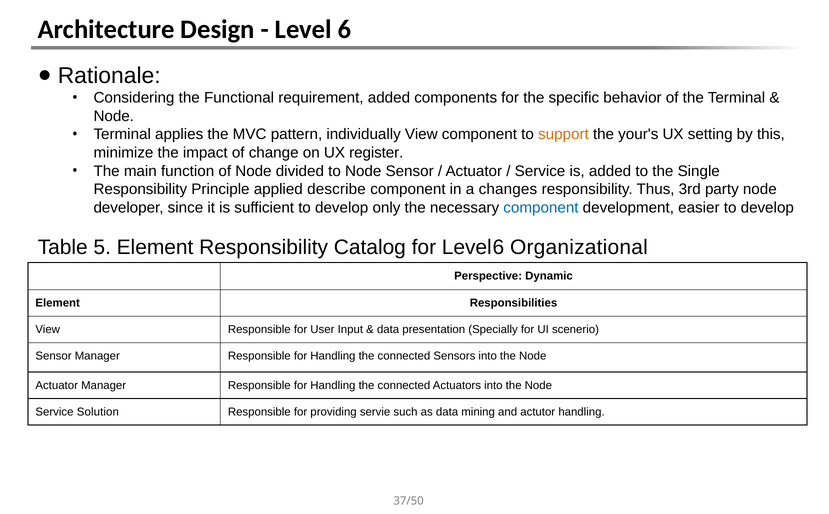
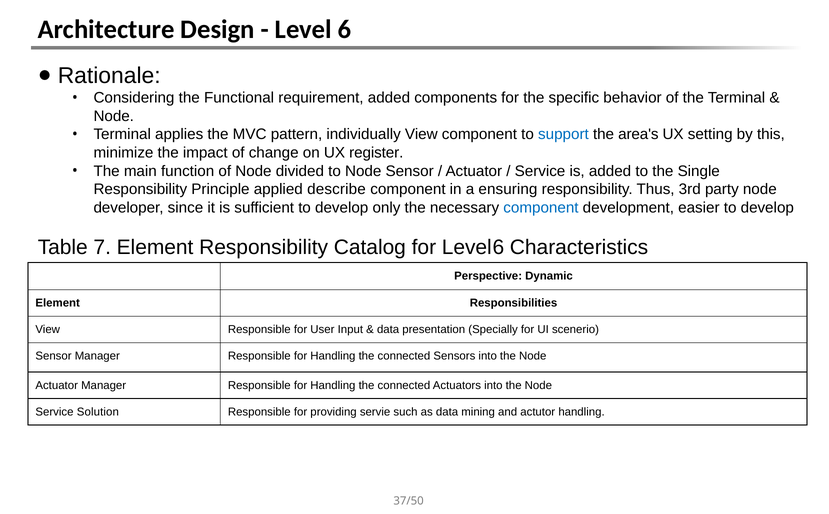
support colour: orange -> blue
your's: your's -> area's
changes: changes -> ensuring
5: 5 -> 7
Organizational: Organizational -> Characteristics
